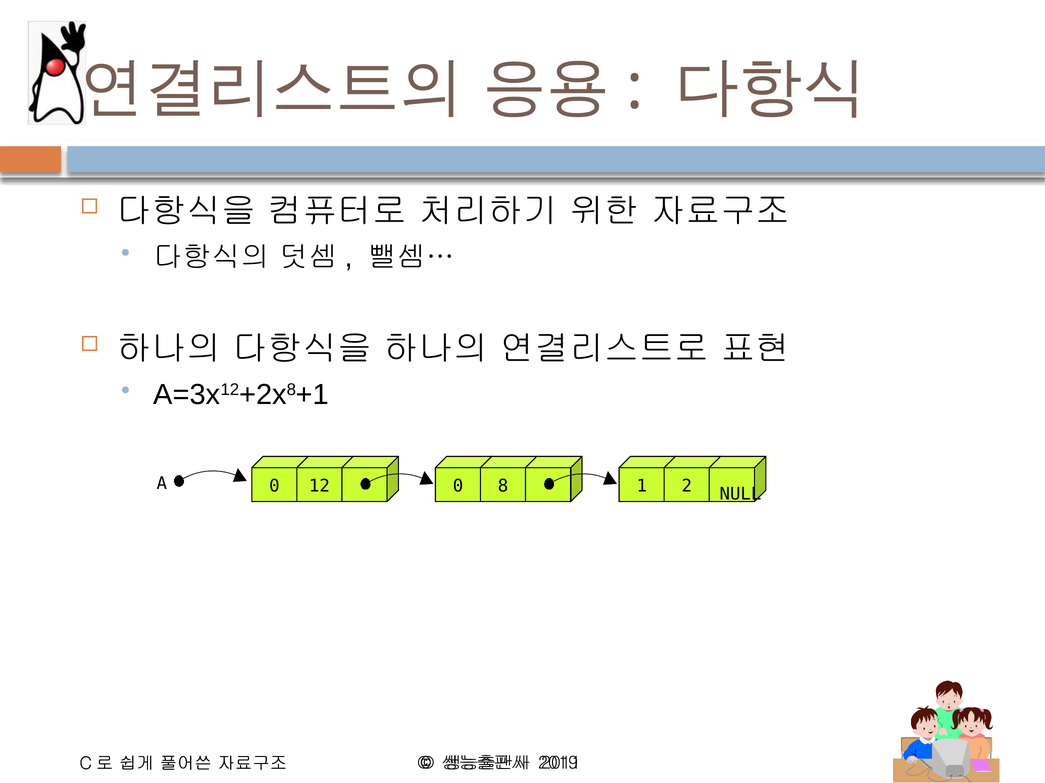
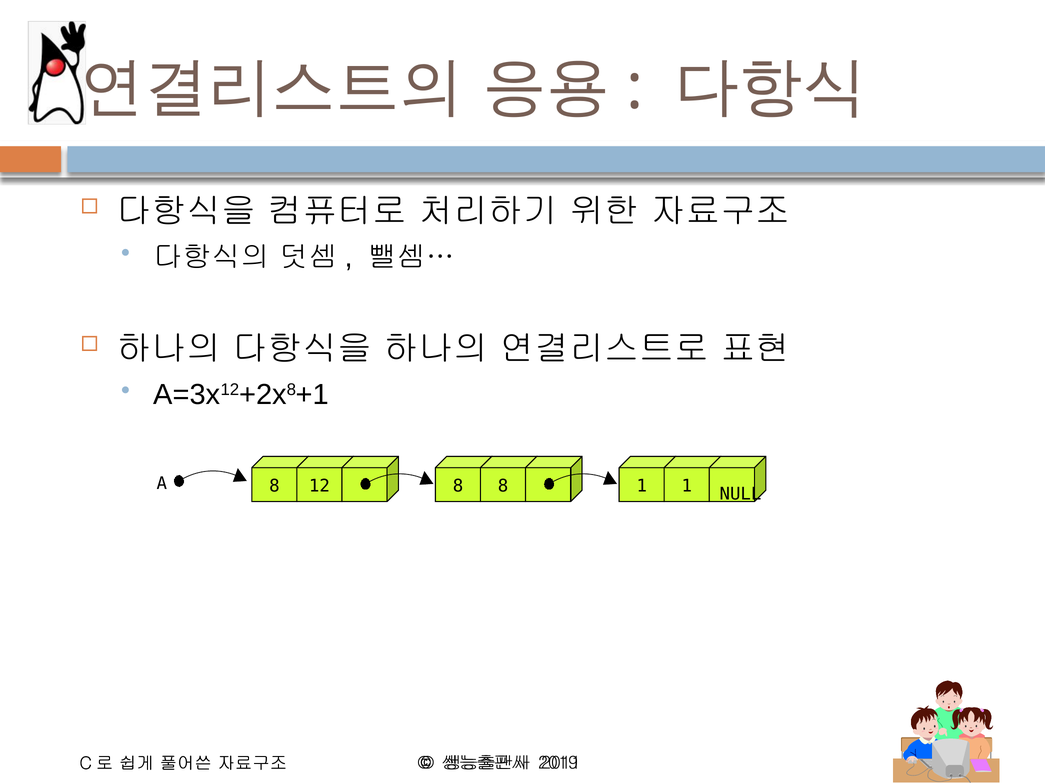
A 0: 0 -> 8
12 0: 0 -> 8
1 2: 2 -> 1
